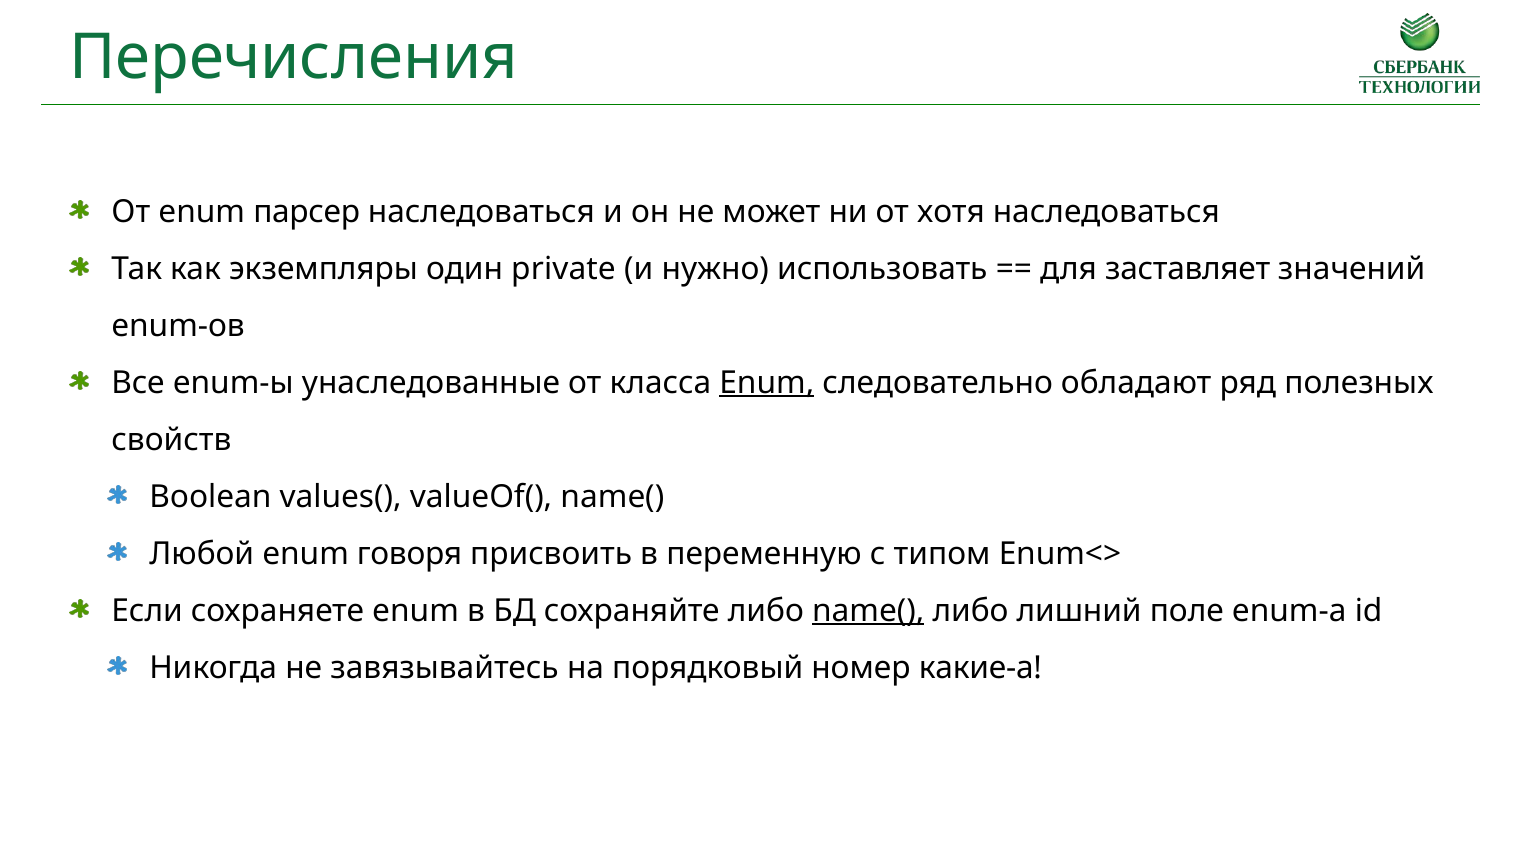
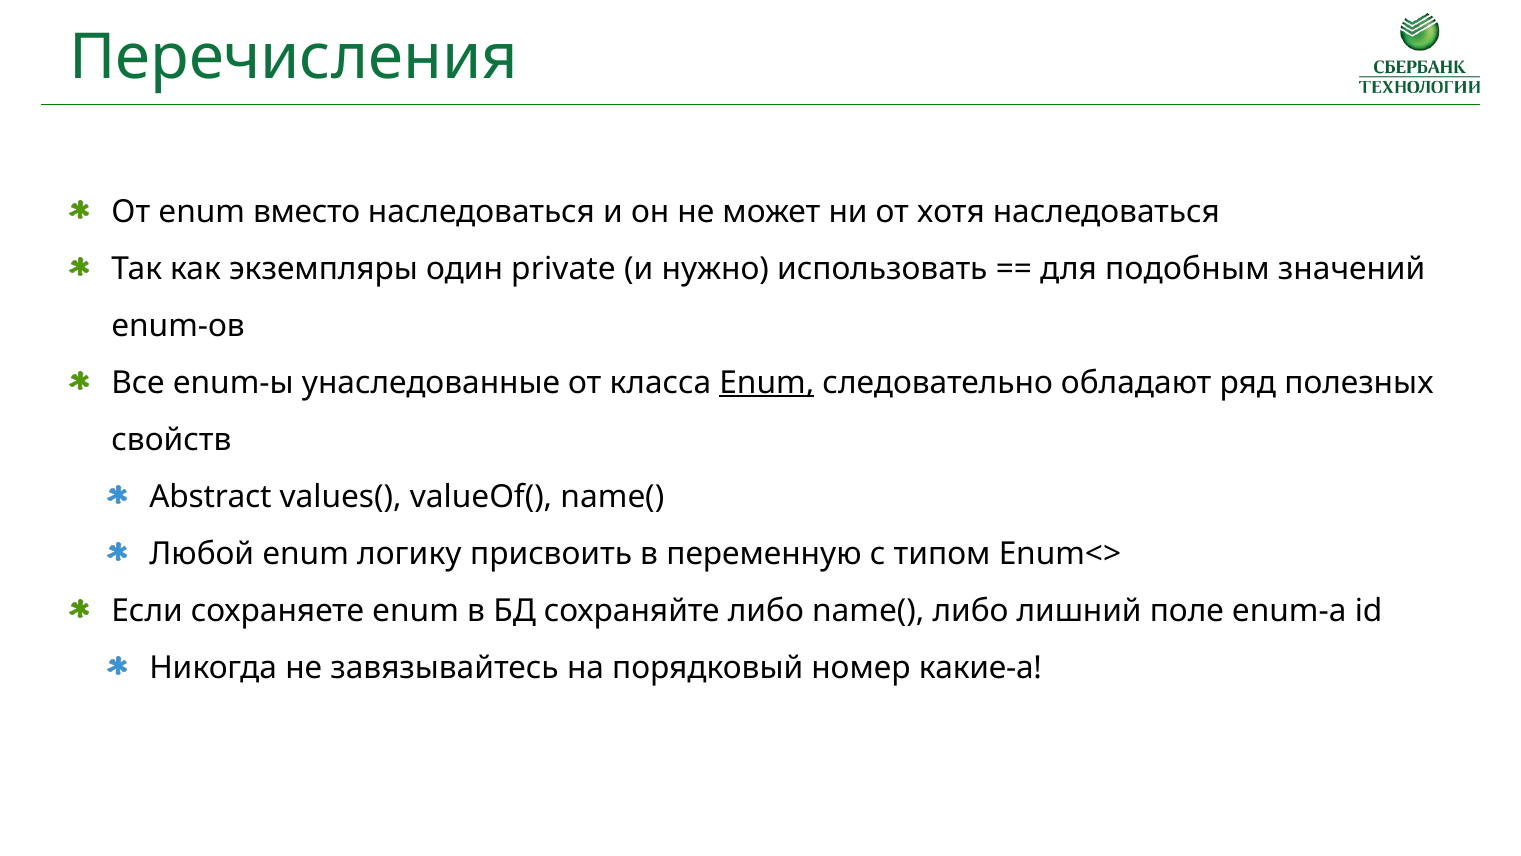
парсер: парсер -> вместо
заставляет: заставляет -> подобным
Boolean: Boolean -> Abstract
говоря: говоря -> логику
name( at (868, 611) underline: present -> none
